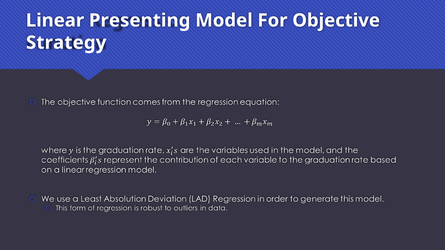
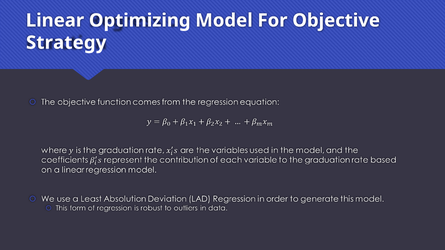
Presenting: Presenting -> Optimizing
